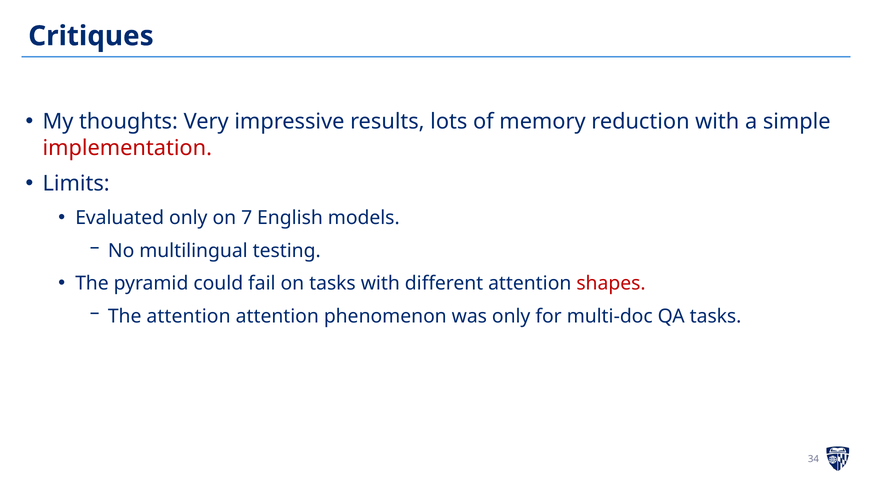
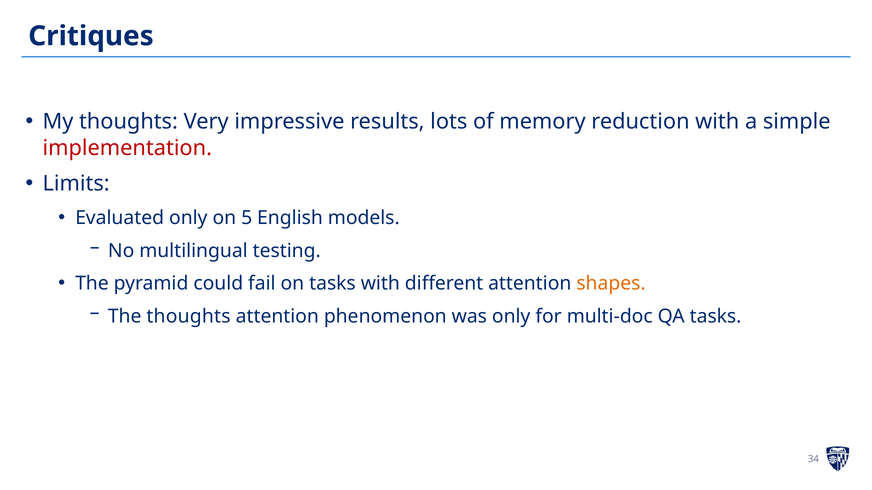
7: 7 -> 5
shapes colour: red -> orange
The attention: attention -> thoughts
